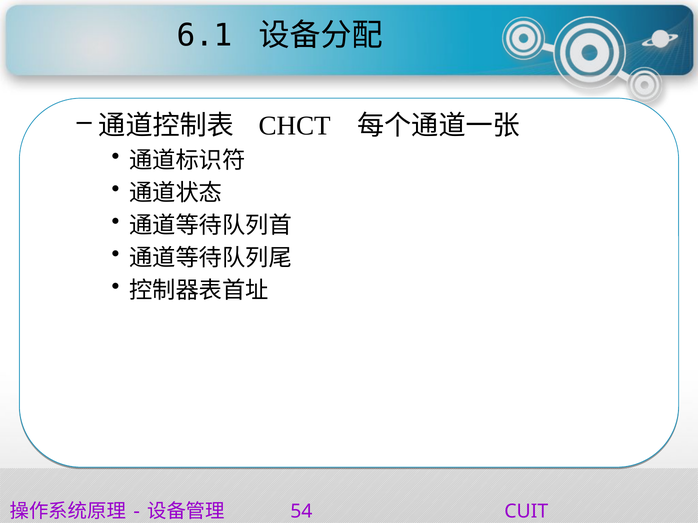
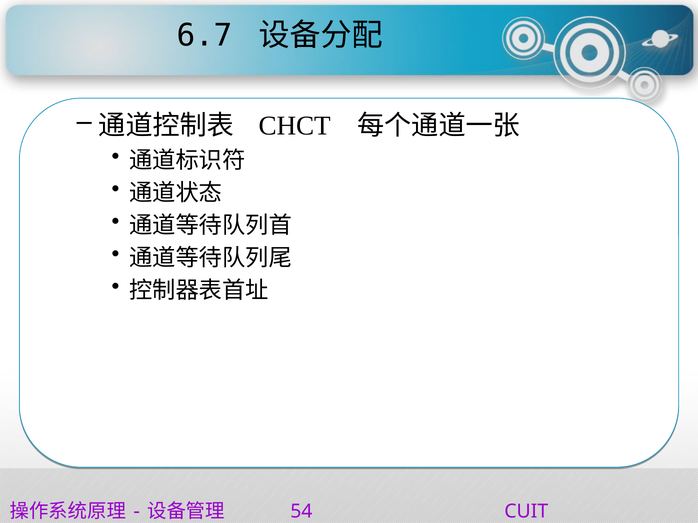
6.1: 6.1 -> 6.7
